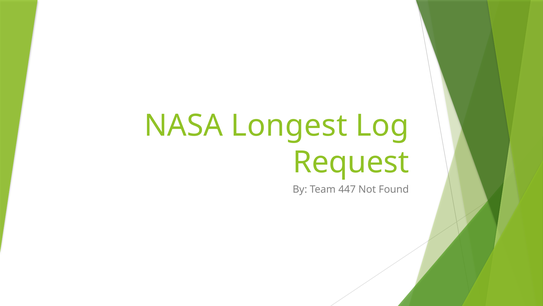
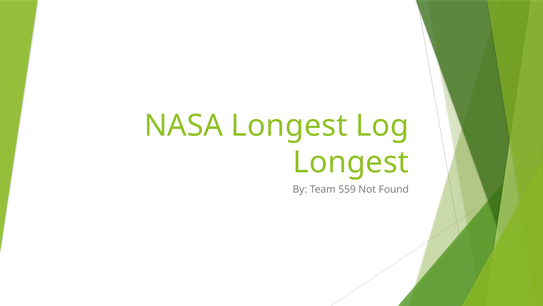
Request at (351, 162): Request -> Longest
447: 447 -> 559
